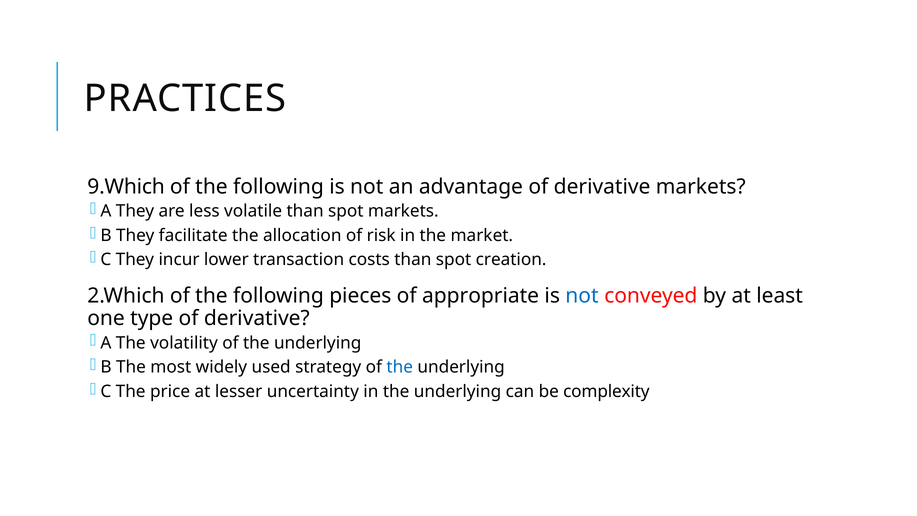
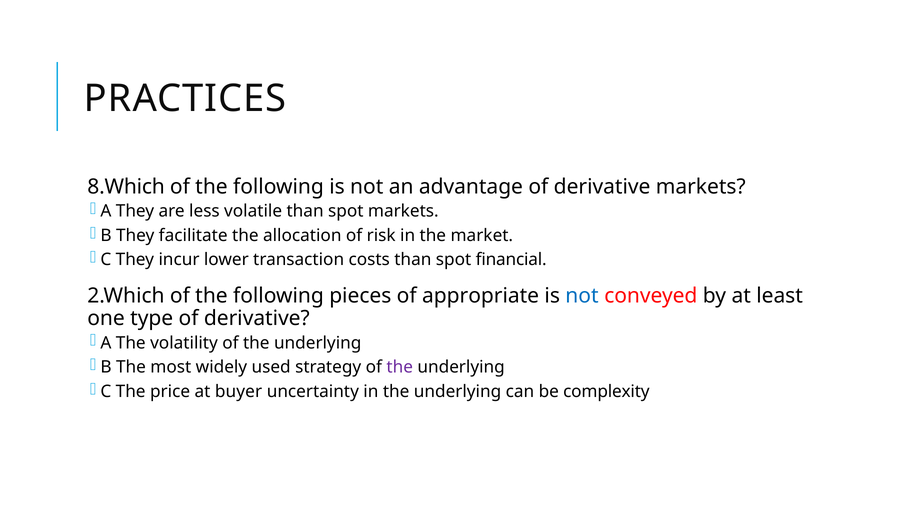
9.Which: 9.Which -> 8.Which
creation: creation -> financial
the at (400, 367) colour: blue -> purple
lesser: lesser -> buyer
